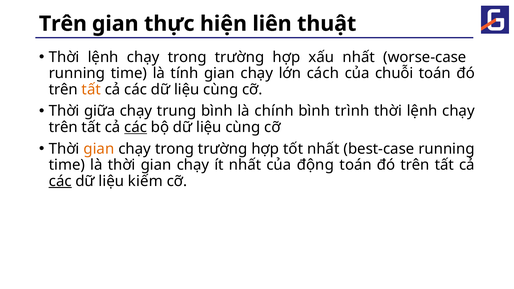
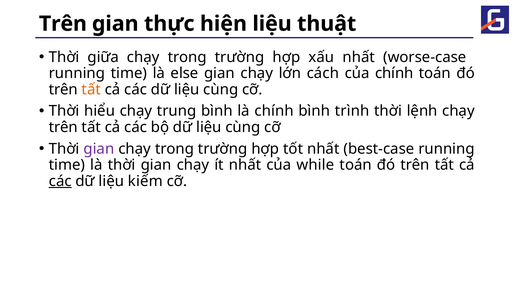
hiện liên: liên -> liệu
lệnh at (103, 57): lệnh -> giữa
tính: tính -> else
của chuỗi: chuỗi -> chính
giữa: giữa -> hiểu
các at (136, 127) underline: present -> none
gian at (99, 149) colour: orange -> purple
động: động -> while
